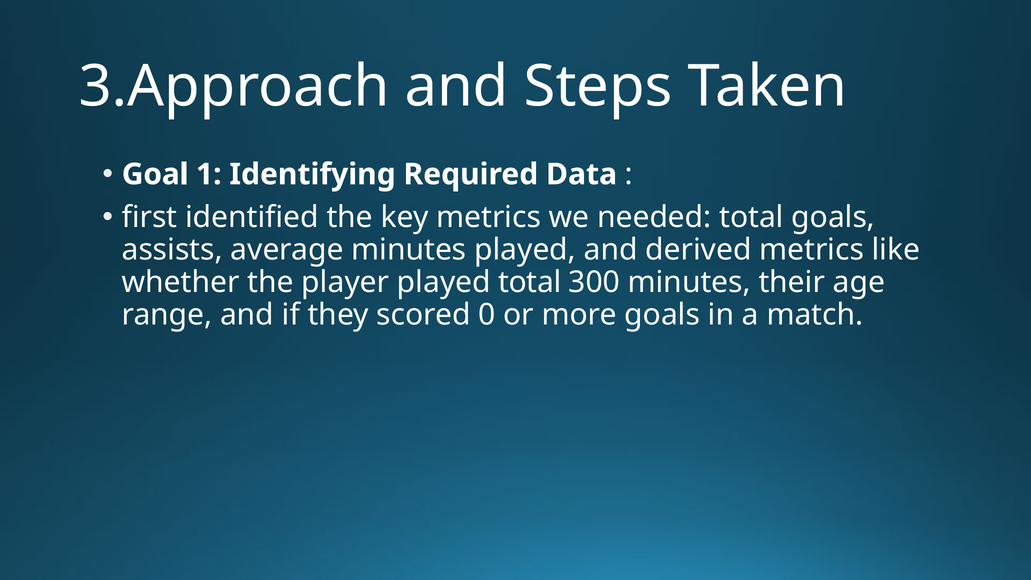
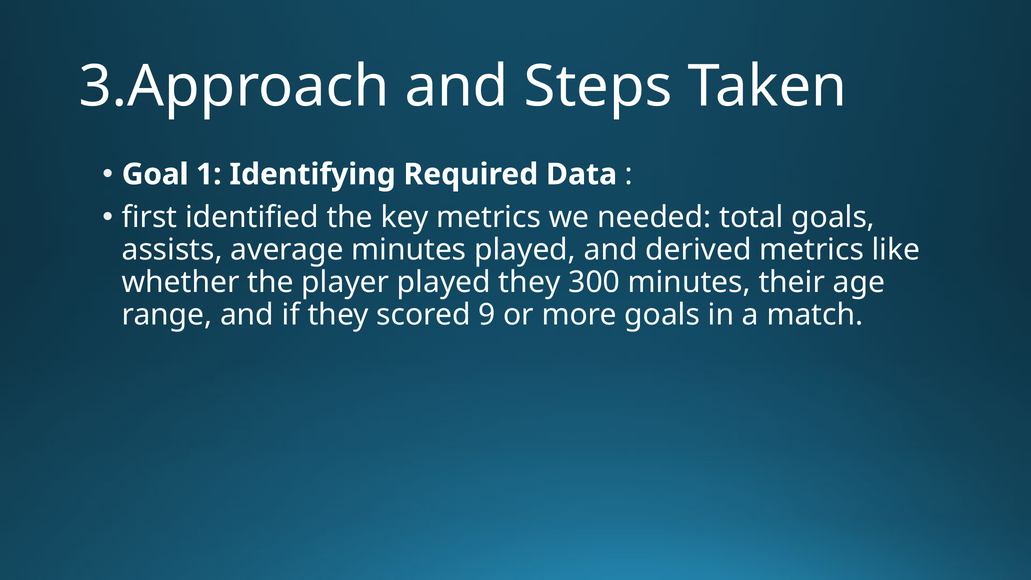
played total: total -> they
0: 0 -> 9
